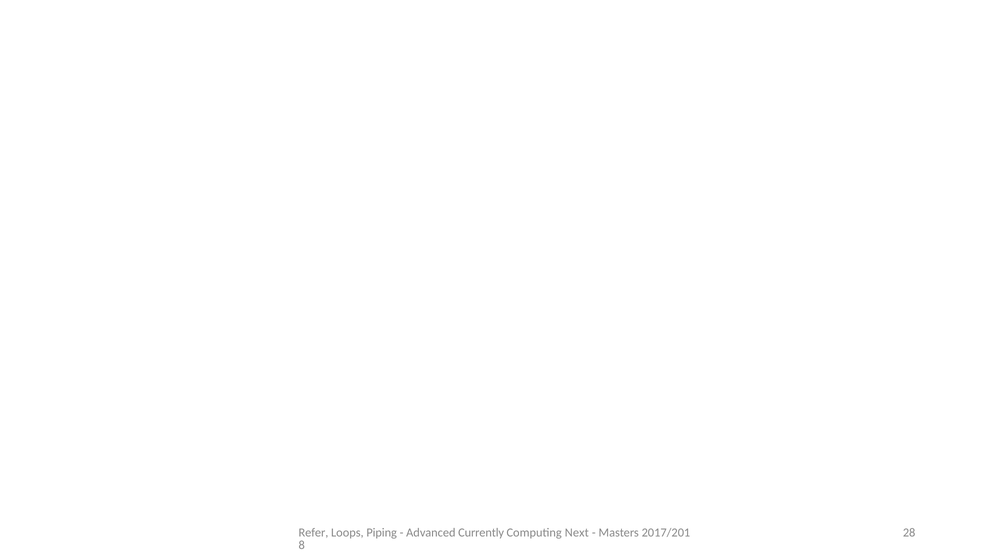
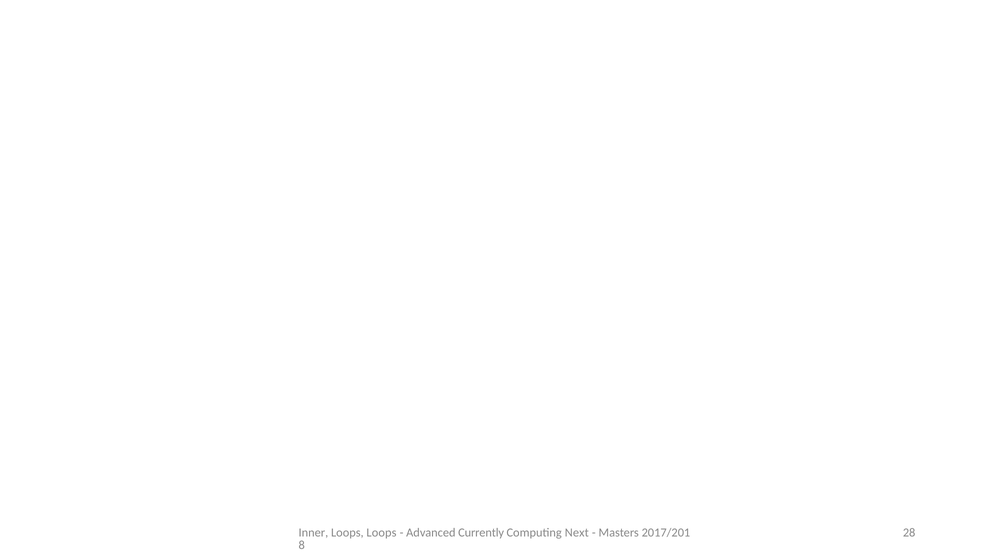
Refer: Refer -> Inner
Loops Piping: Piping -> Loops
